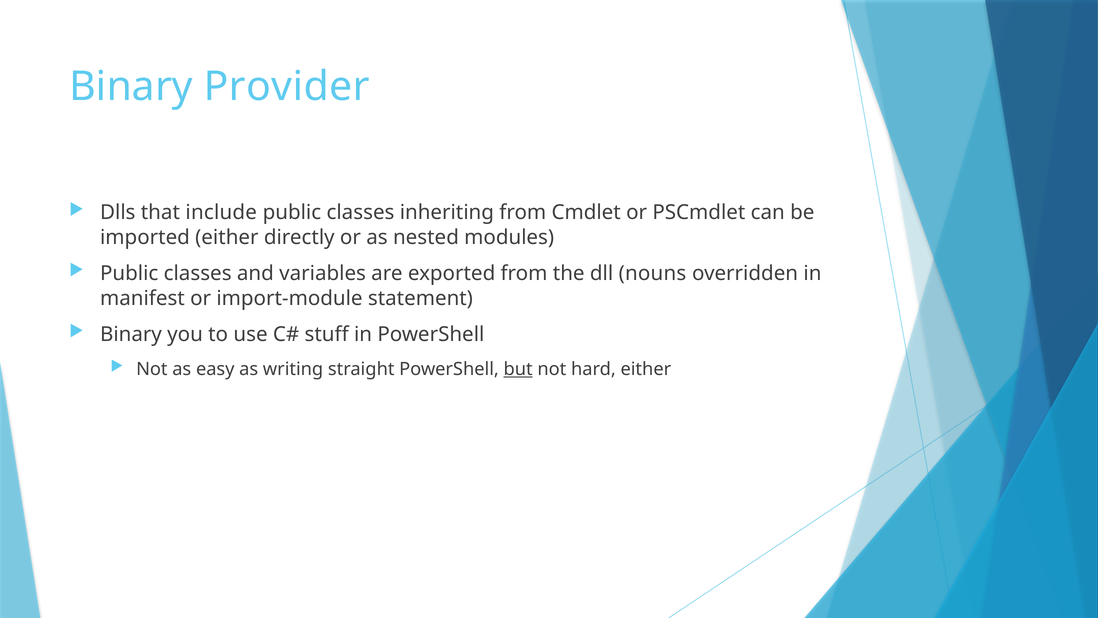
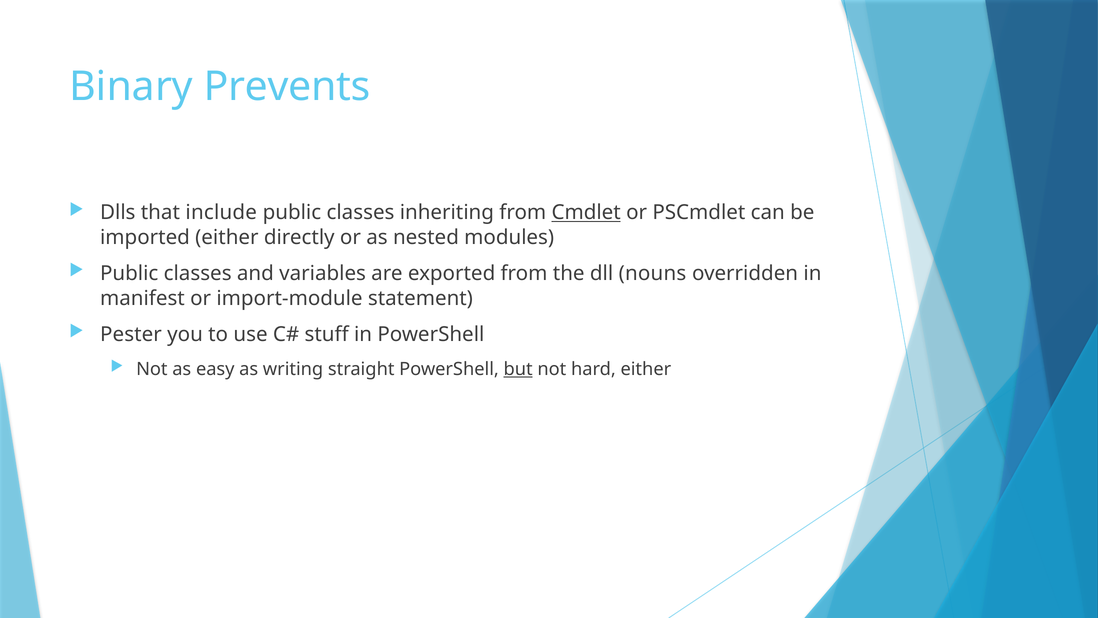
Provider: Provider -> Prevents
Cmdlet underline: none -> present
Binary at (131, 334): Binary -> Pester
